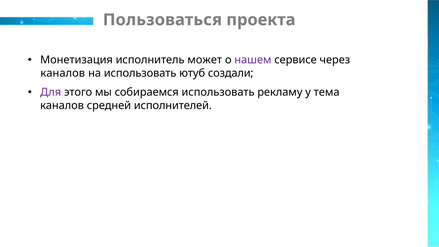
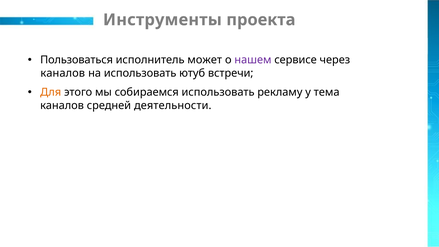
Пользоваться: Пользоваться -> Инструменты
Монетизация: Монетизация -> Пользоваться
создали: создали -> встречи
Для colour: purple -> orange
исполнителей: исполнителей -> деятельности
